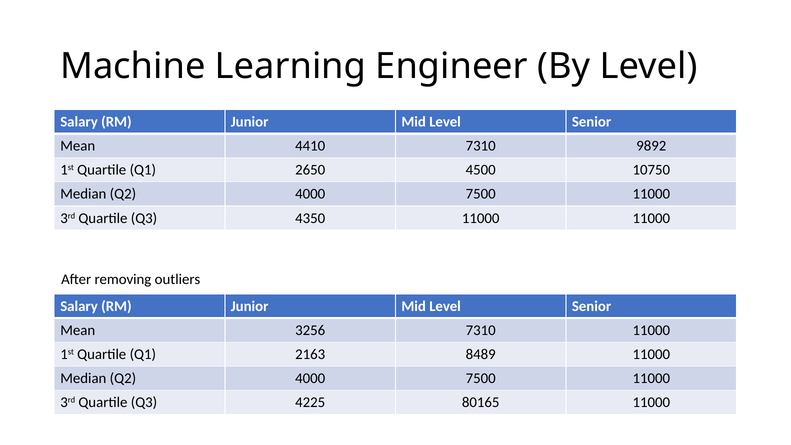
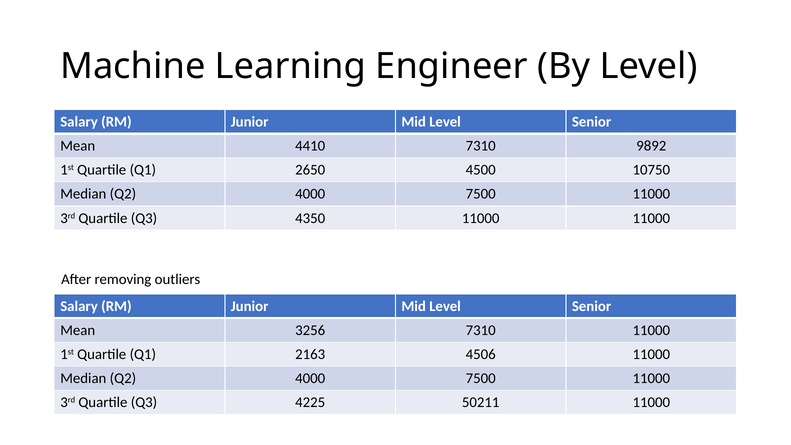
8489: 8489 -> 4506
80165: 80165 -> 50211
